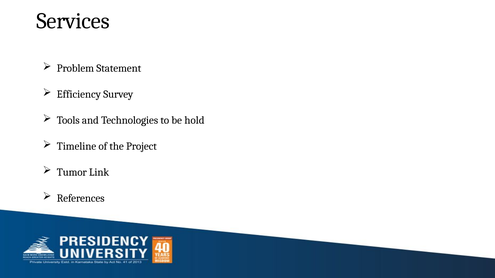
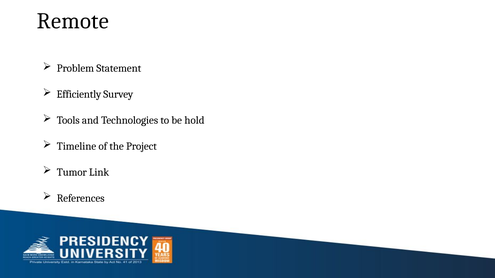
Services: Services -> Remote
Efficiency: Efficiency -> Efficiently
